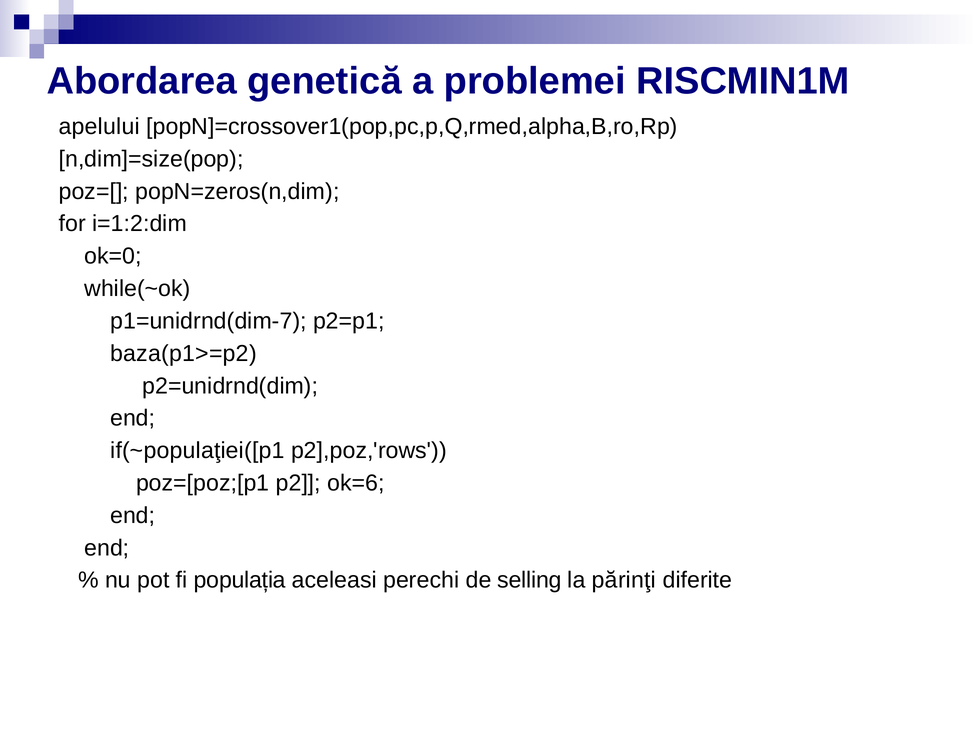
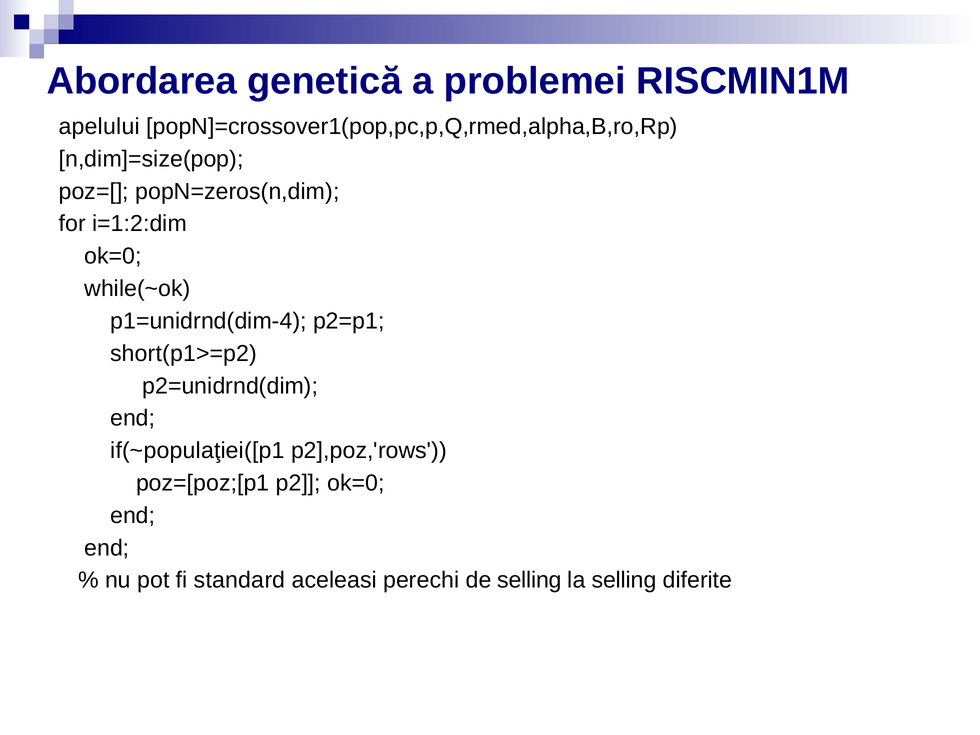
p1=unidrnd(dim-7: p1=unidrnd(dim-7 -> p1=unidrnd(dim-4
baza(p1>=p2: baza(p1>=p2 -> short(p1>=p2
p2 ok=6: ok=6 -> ok=0
populația: populația -> standard
la părinţi: părinţi -> selling
